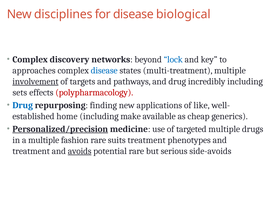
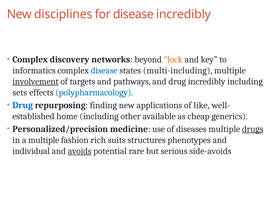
disease biological: biological -> incredibly
lock colour: blue -> orange
approaches: approaches -> informatics
multi-treatment: multi-treatment -> multi-including
polypharmacology colour: red -> blue
make: make -> other
Personalized/precision underline: present -> none
targeted: targeted -> diseases
drugs underline: none -> present
fashion rare: rare -> rich
suits treatment: treatment -> structures
treatment at (31, 151): treatment -> individual
